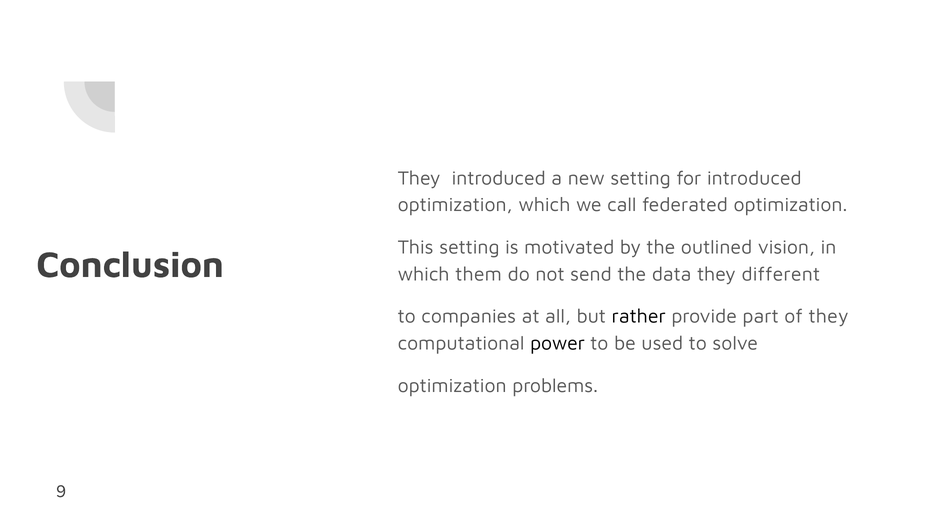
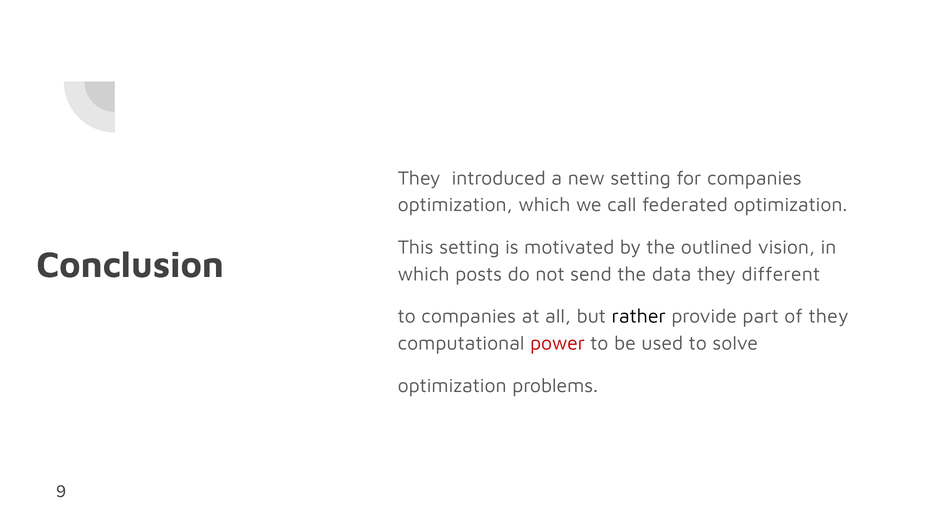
for introduced: introduced -> companies
them: them -> posts
power colour: black -> red
